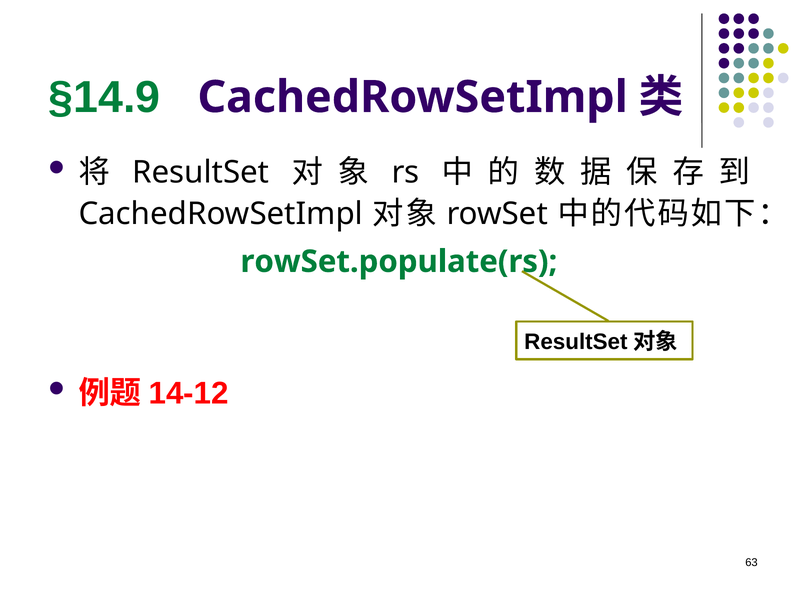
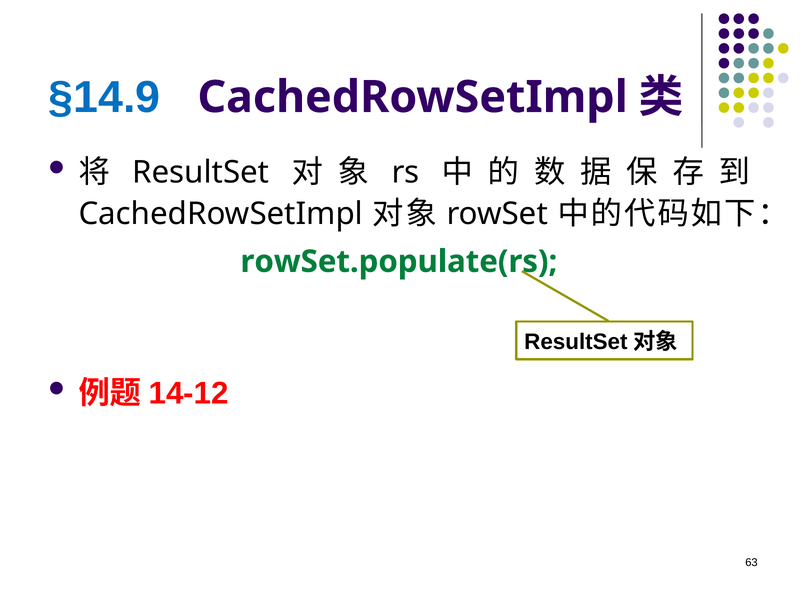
§14.9 colour: green -> blue
